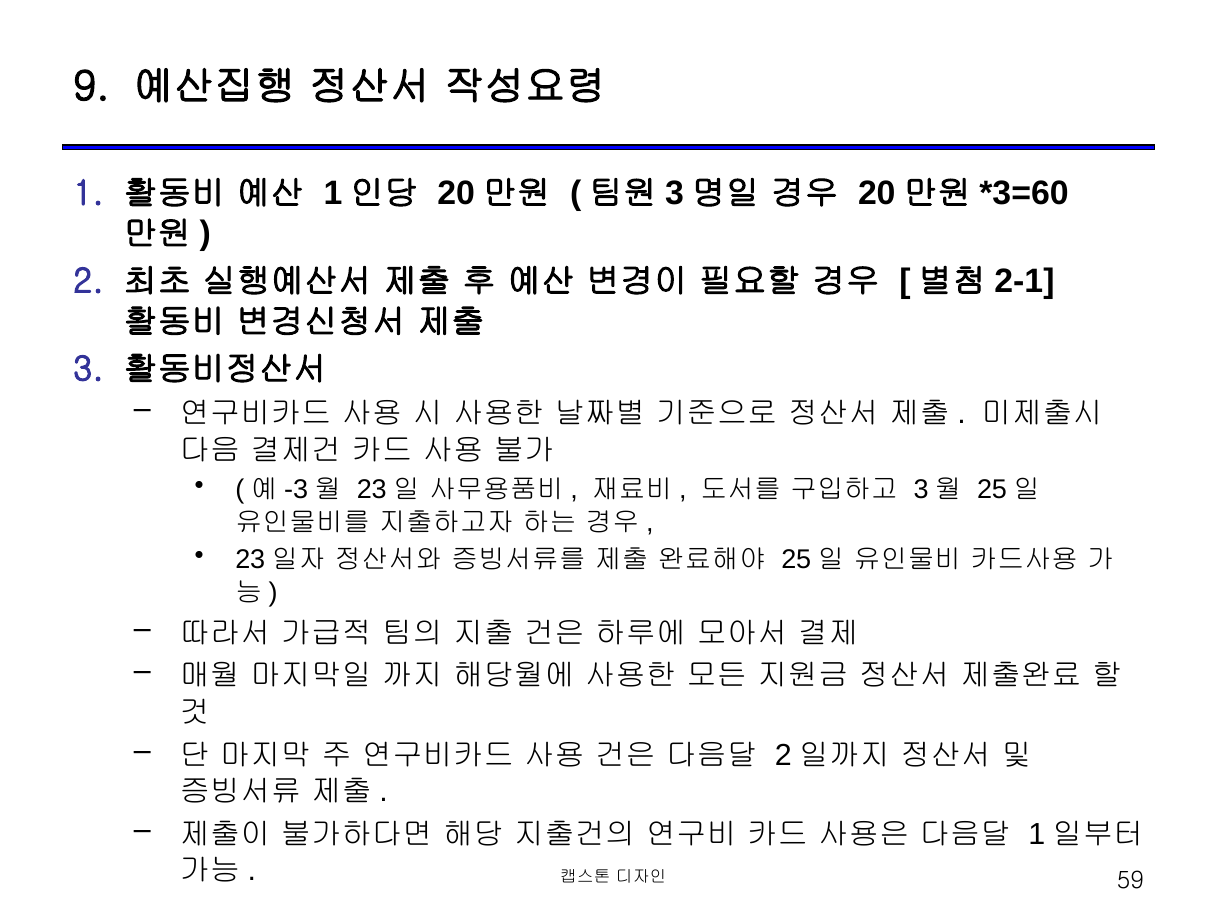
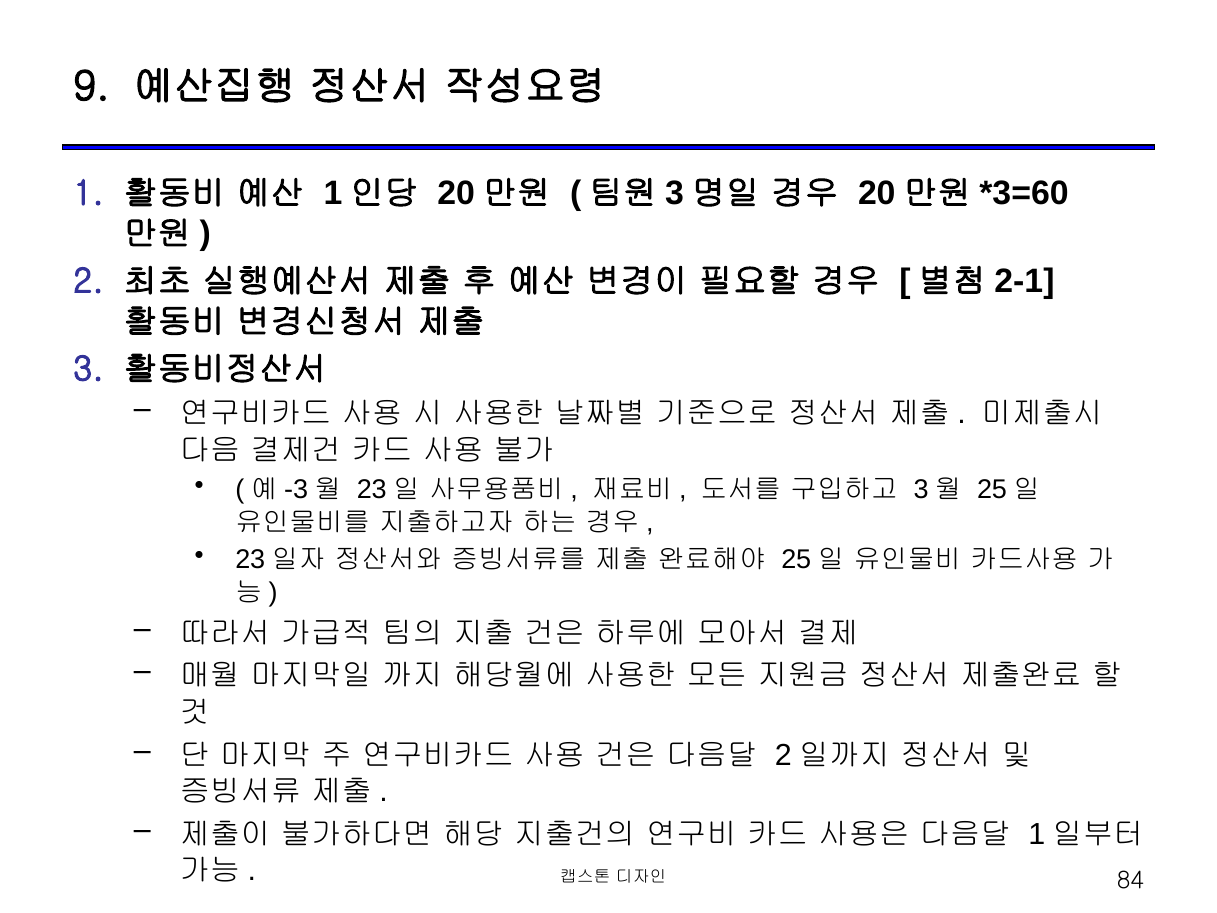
59: 59 -> 84
